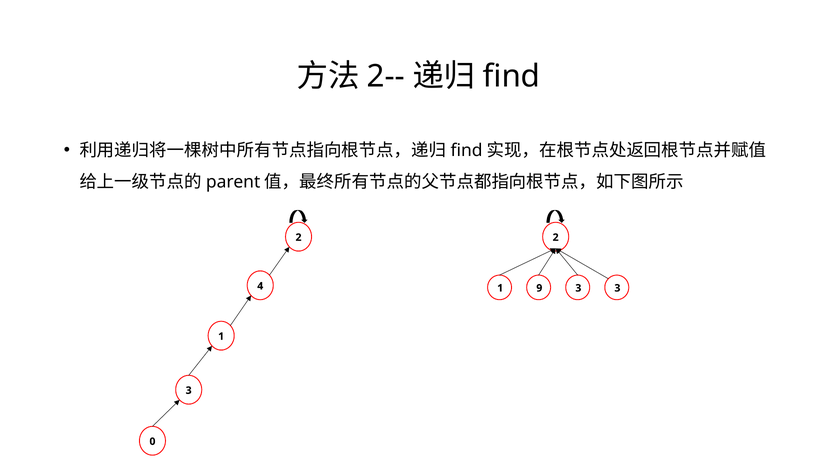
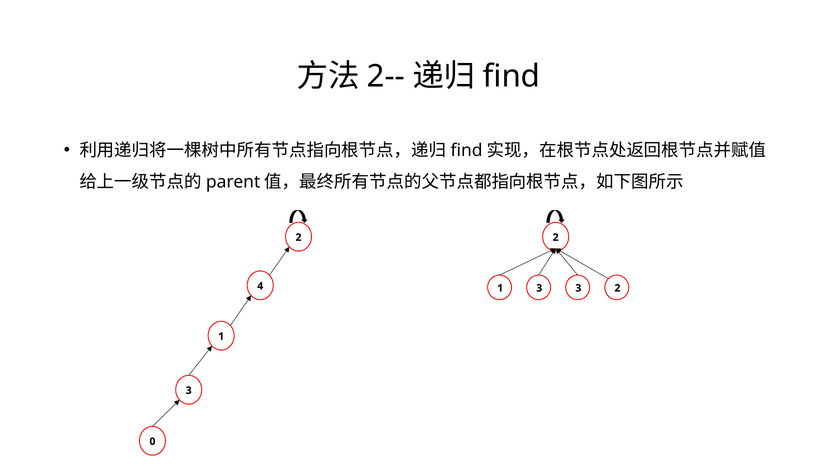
1 9: 9 -> 3
3 3: 3 -> 2
